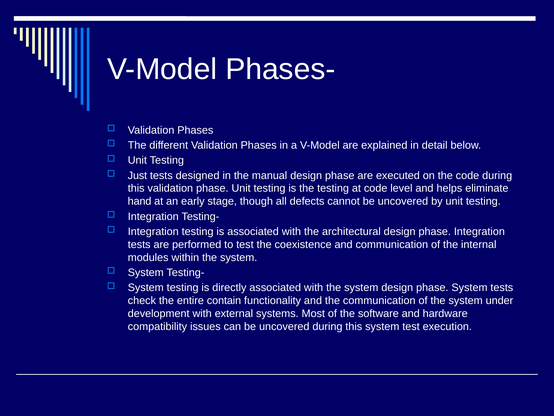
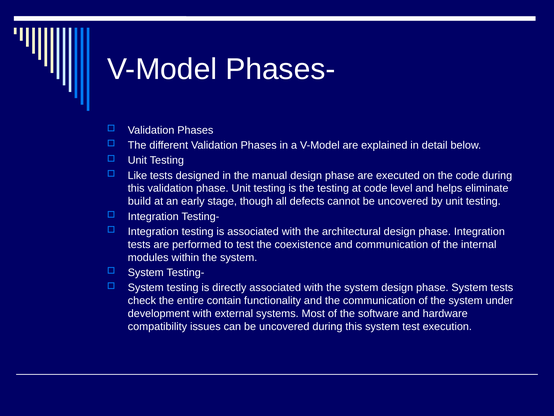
Just: Just -> Like
hand: hand -> build
